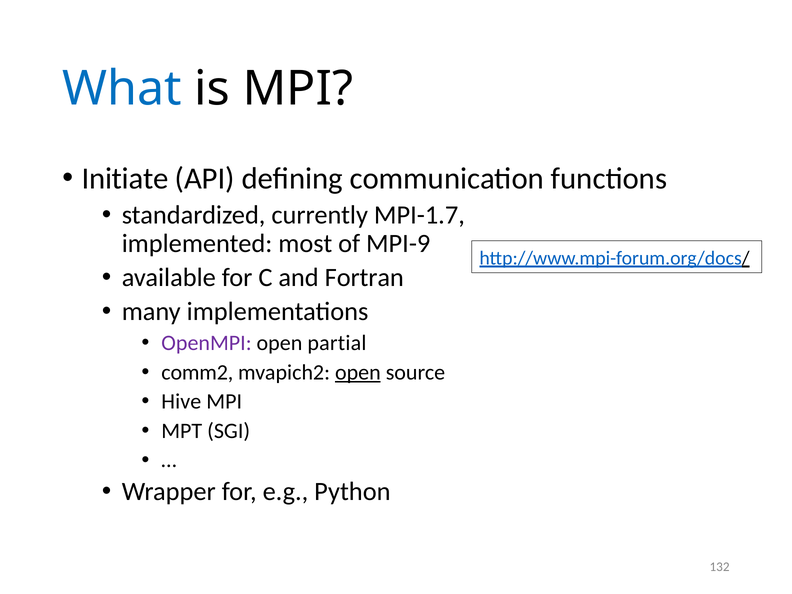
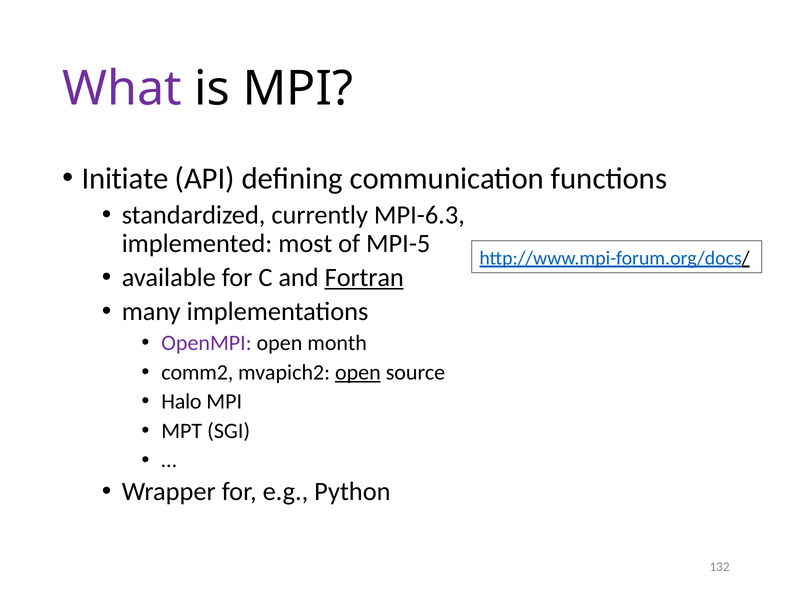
What colour: blue -> purple
MPI-1.7: MPI-1.7 -> MPI-6.3
MPI-9: MPI-9 -> MPI-5
Fortran underline: none -> present
partial: partial -> month
Hive: Hive -> Halo
